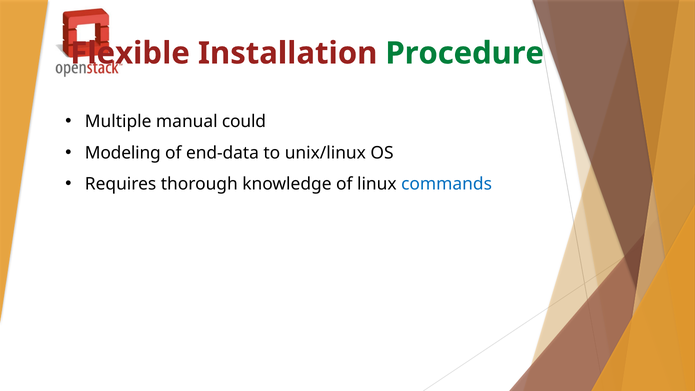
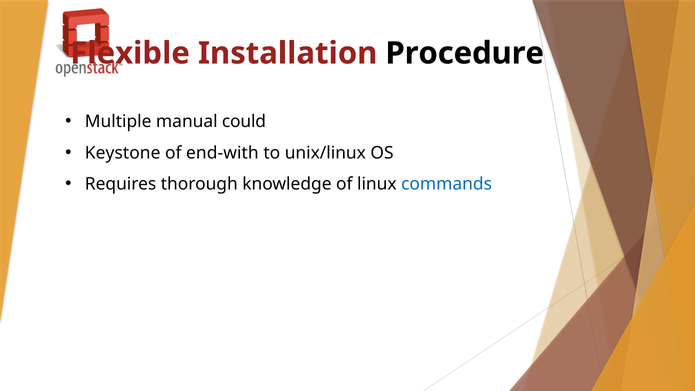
Procedure colour: green -> black
Modeling: Modeling -> Keystone
end-data: end-data -> end-with
